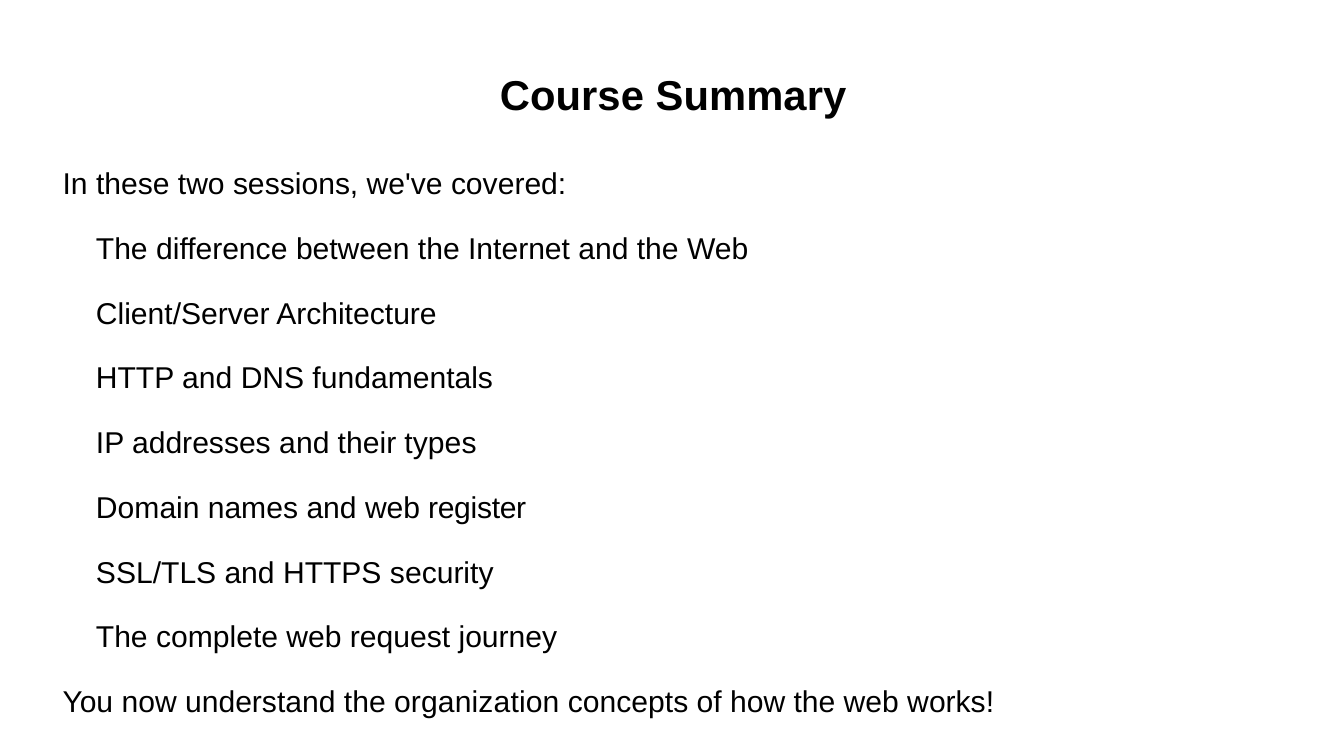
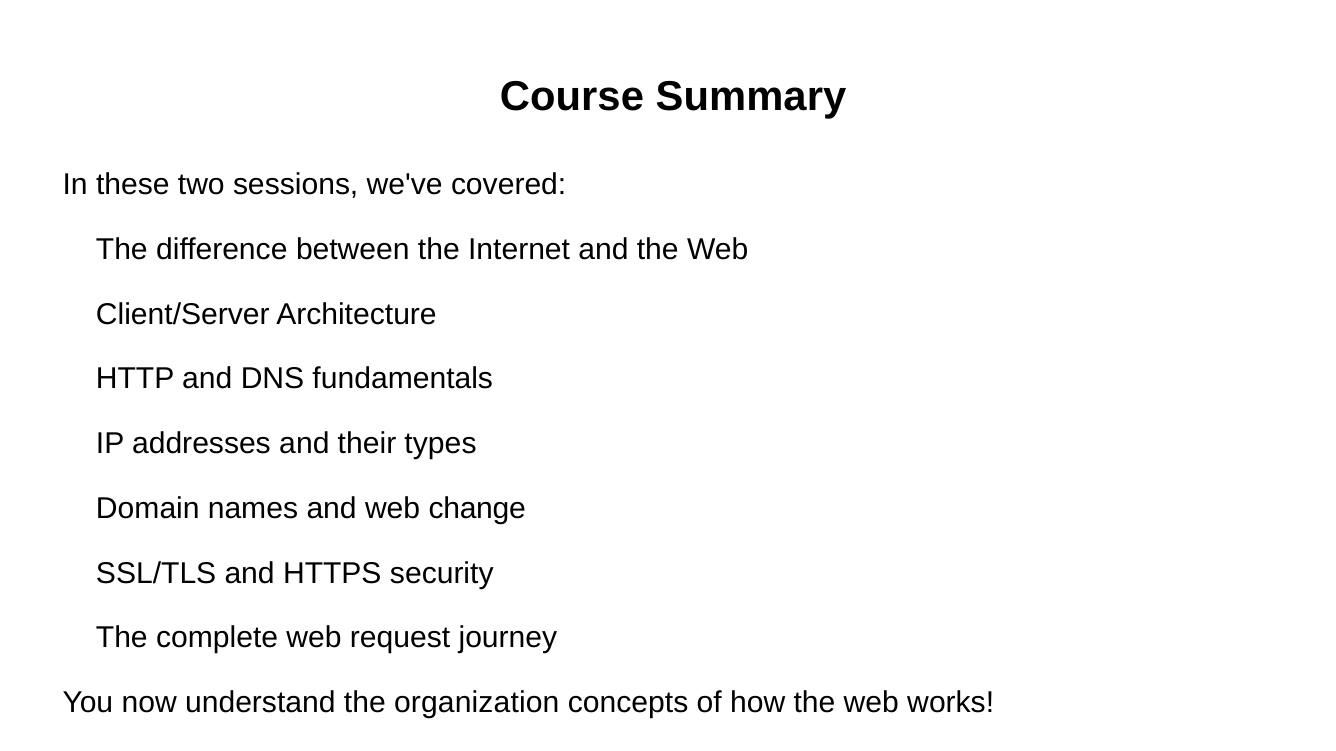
register: register -> change
